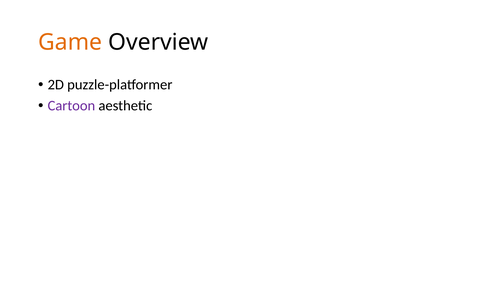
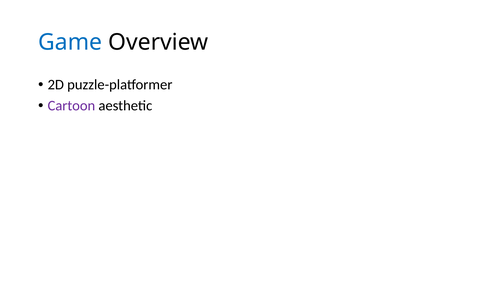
Game colour: orange -> blue
